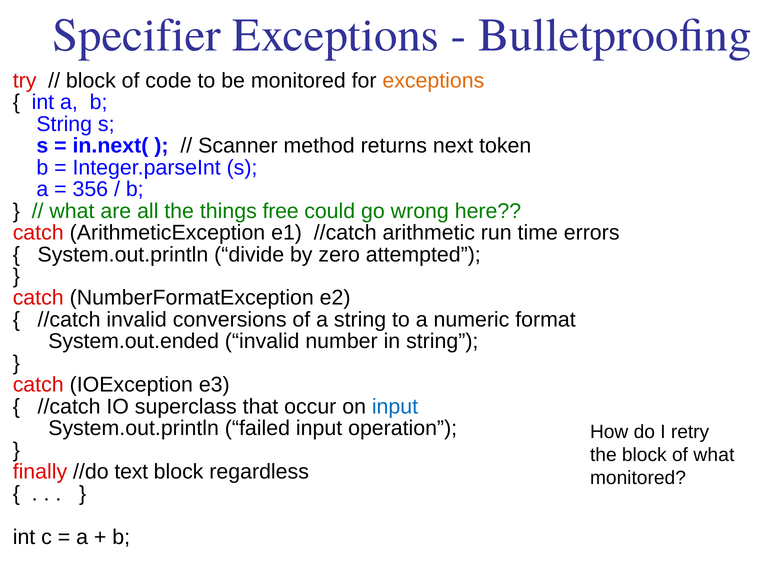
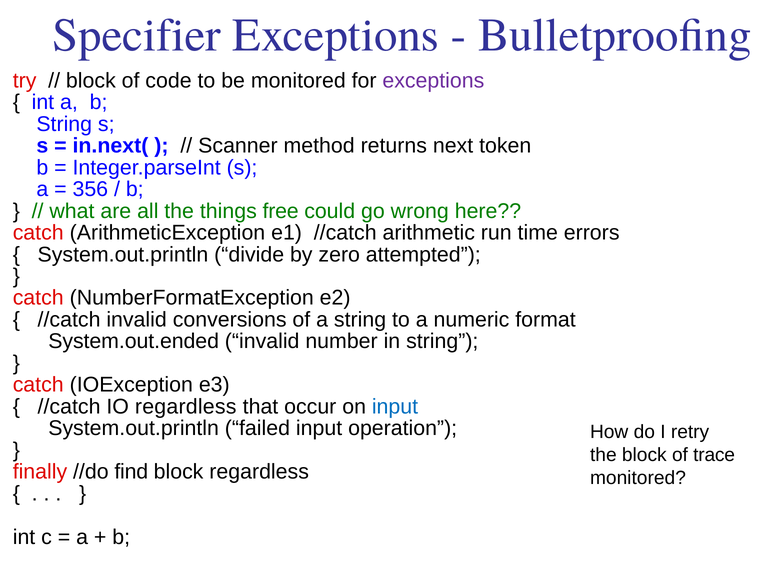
exceptions at (433, 81) colour: orange -> purple
IO superclass: superclass -> regardless
of what: what -> trace
text: text -> find
